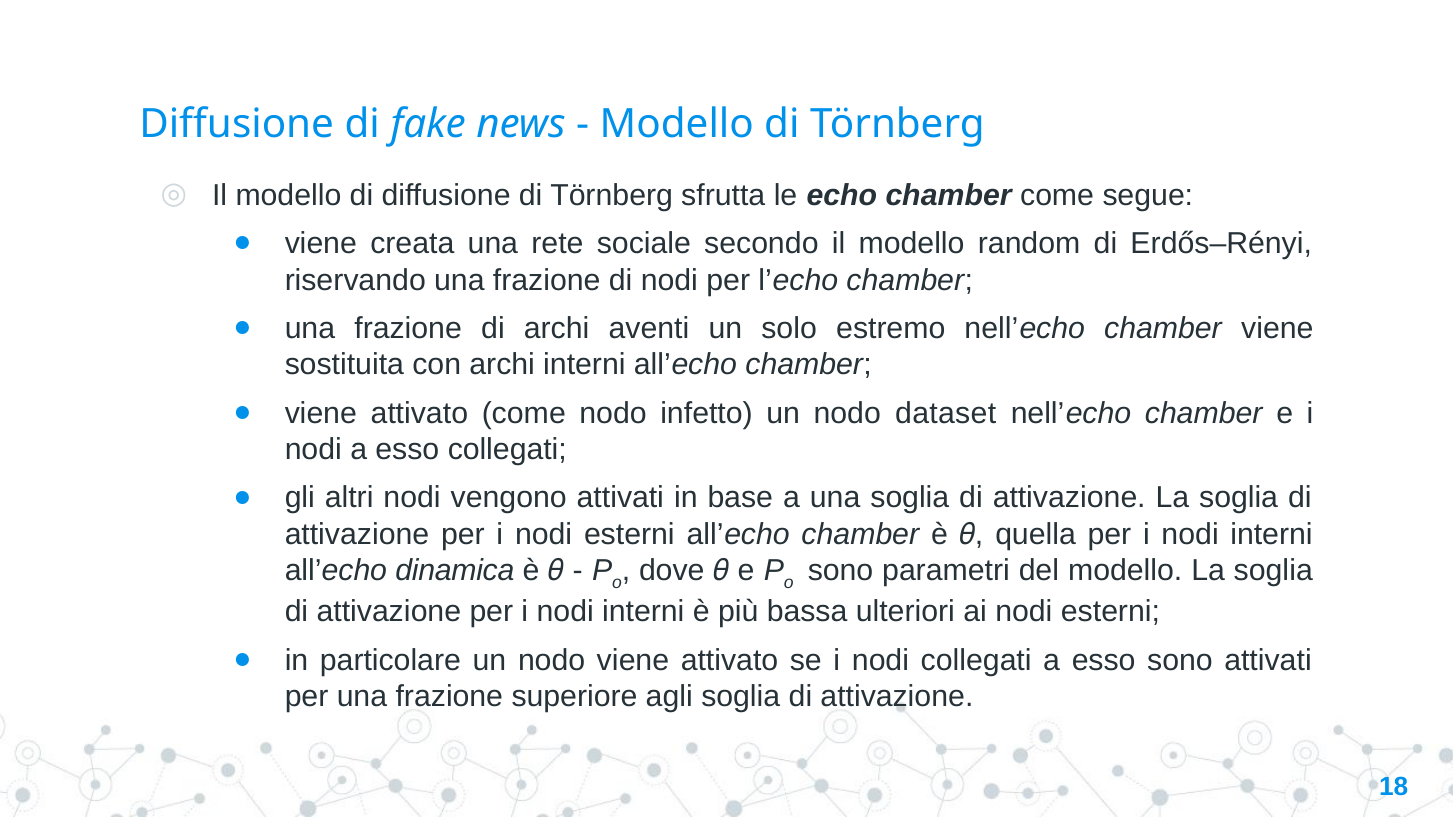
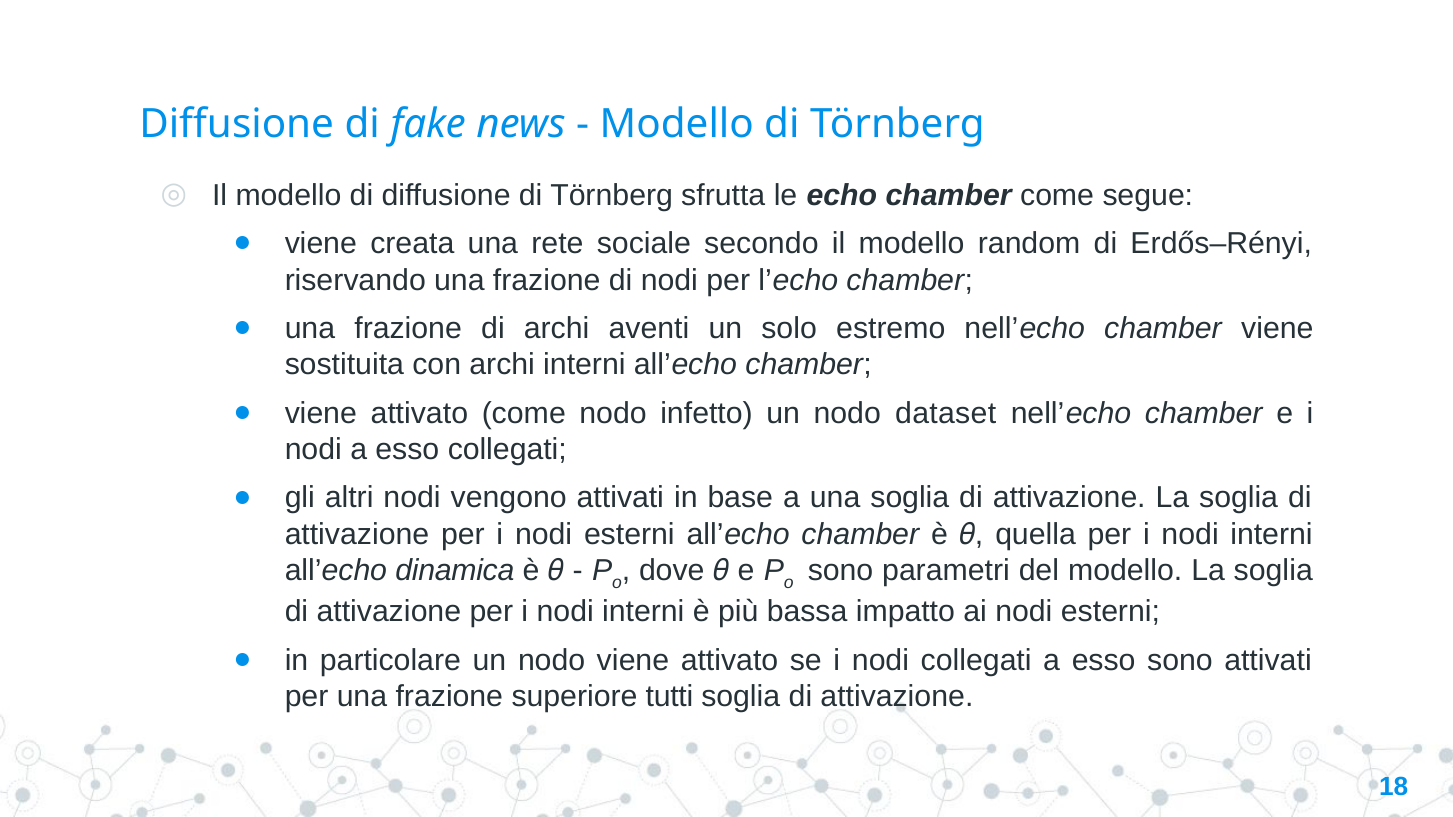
ulteriori: ulteriori -> impatto
agli: agli -> tutti
